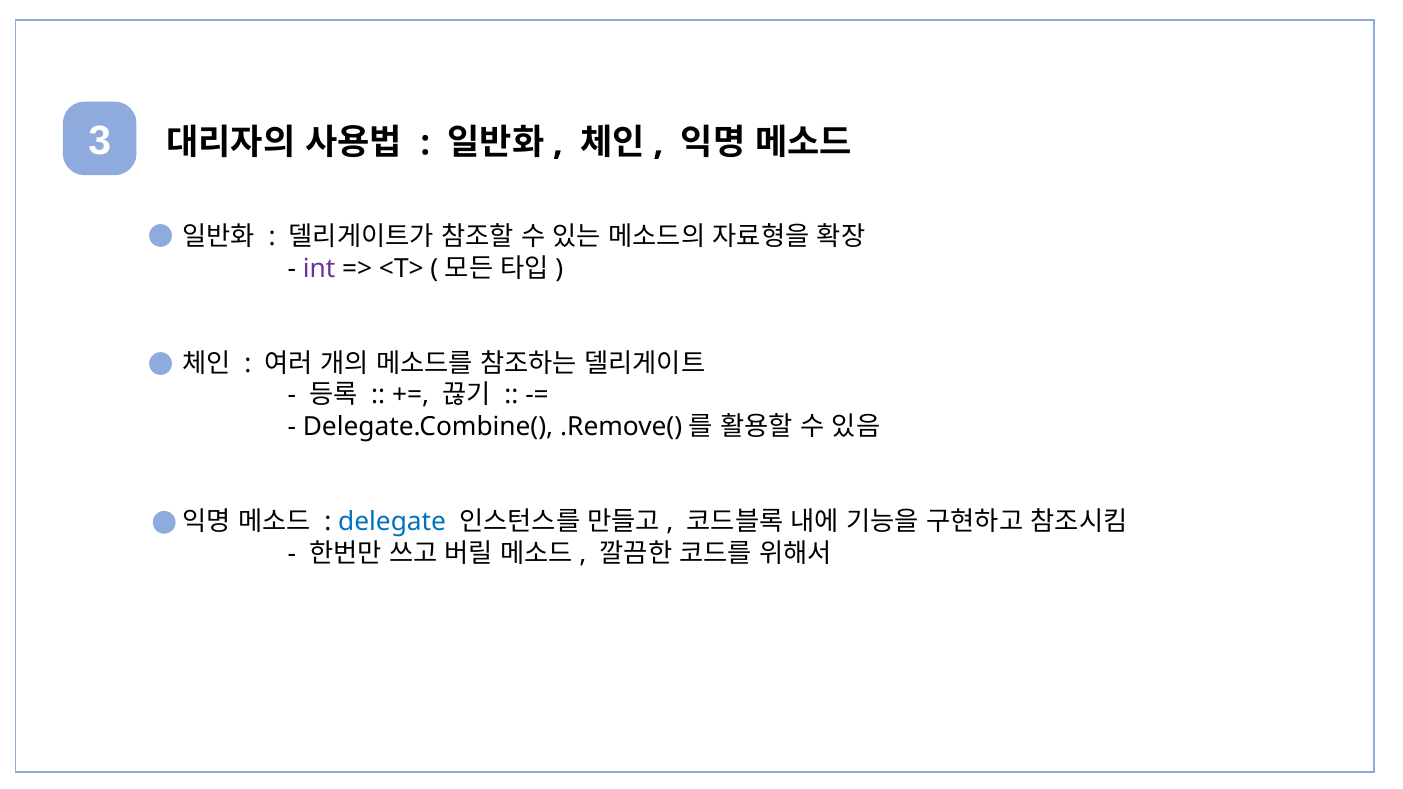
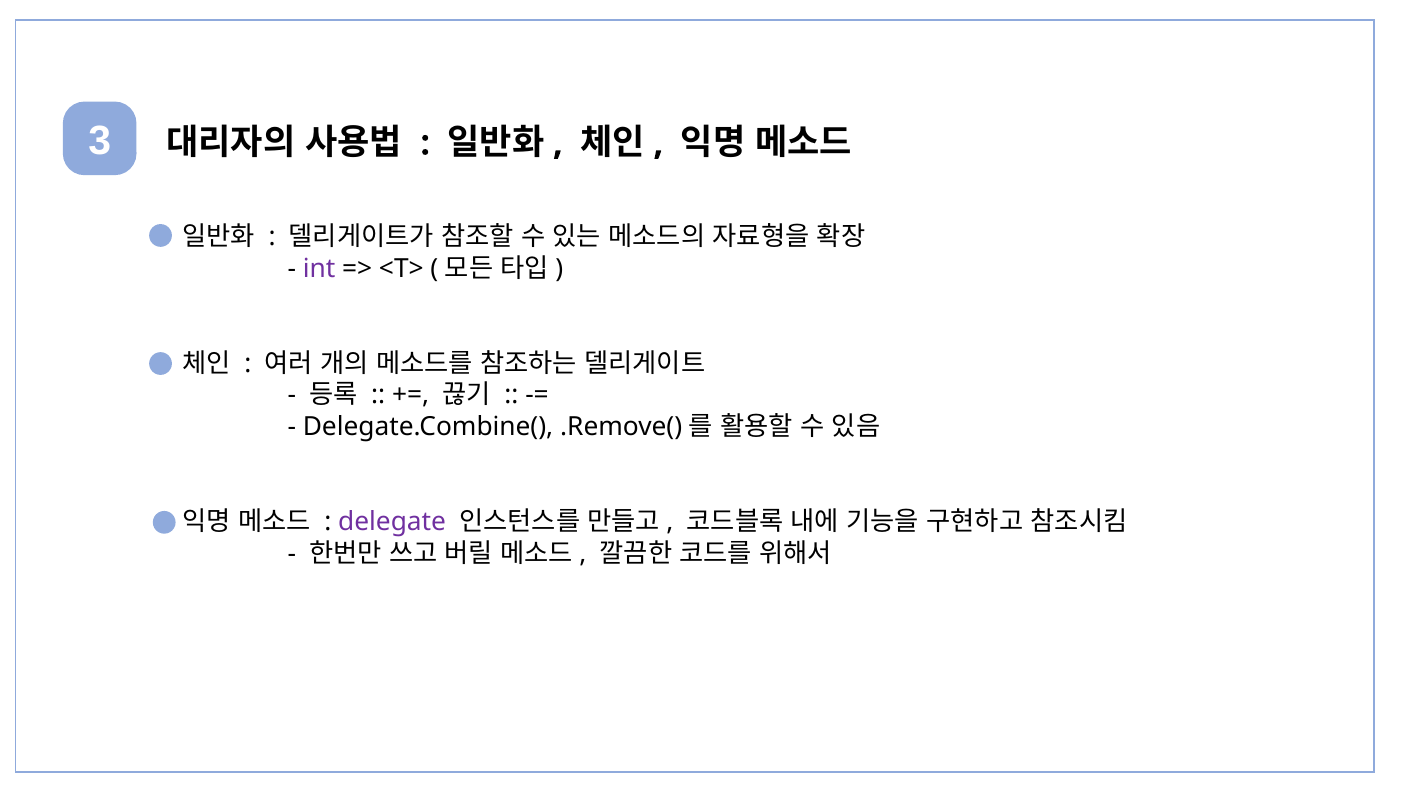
delegate colour: blue -> purple
